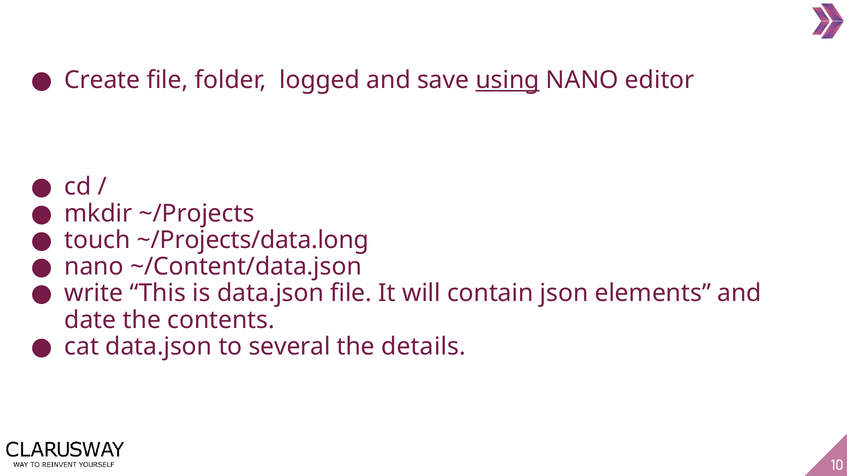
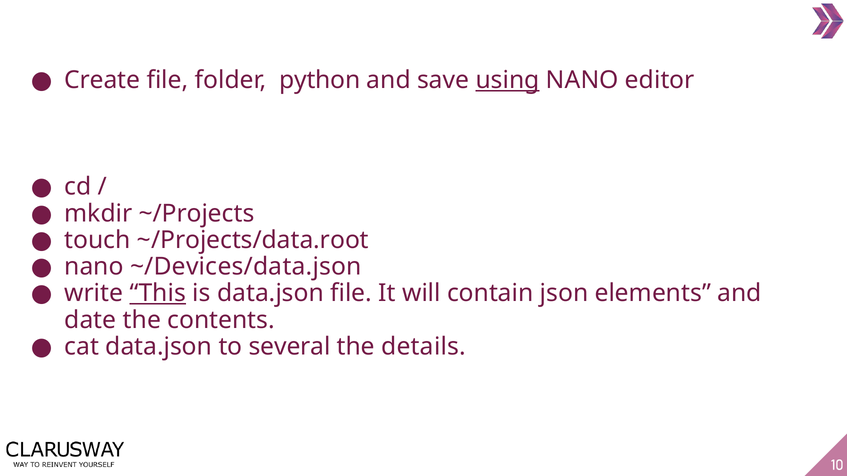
logged: logged -> python
~/Projects/data.long: ~/Projects/data.long -> ~/Projects/data.root
~/Content/data.json: ~/Content/data.json -> ~/Devices/data.json
This underline: none -> present
